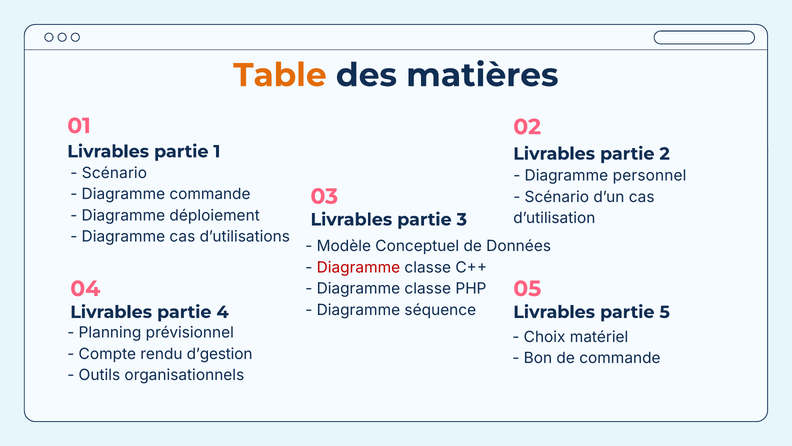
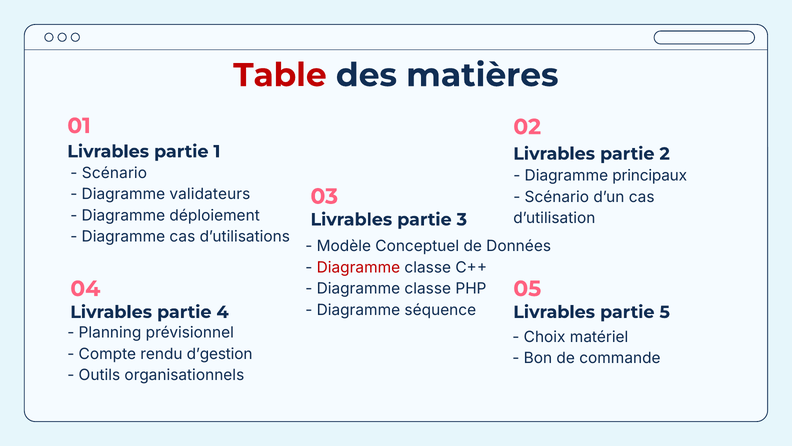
Table colour: orange -> red
personnel: personnel -> principaux
Diagramme commande: commande -> validateurs
